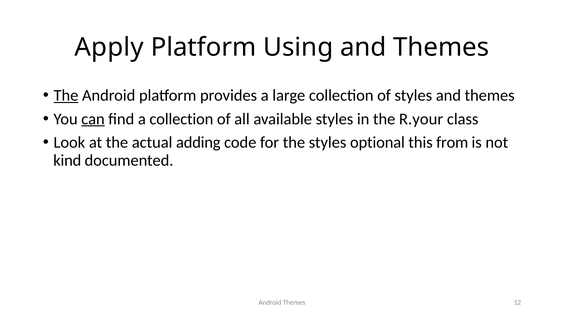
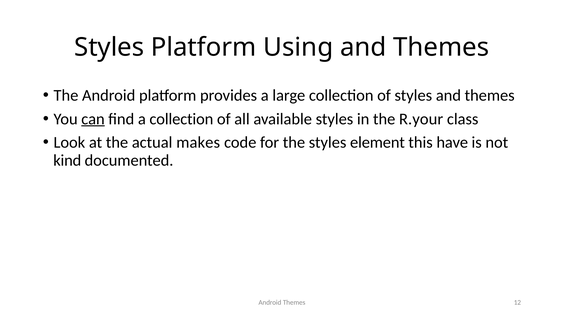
Apply at (109, 47): Apply -> Styles
The at (66, 95) underline: present -> none
adding: adding -> makes
optional: optional -> element
from: from -> have
